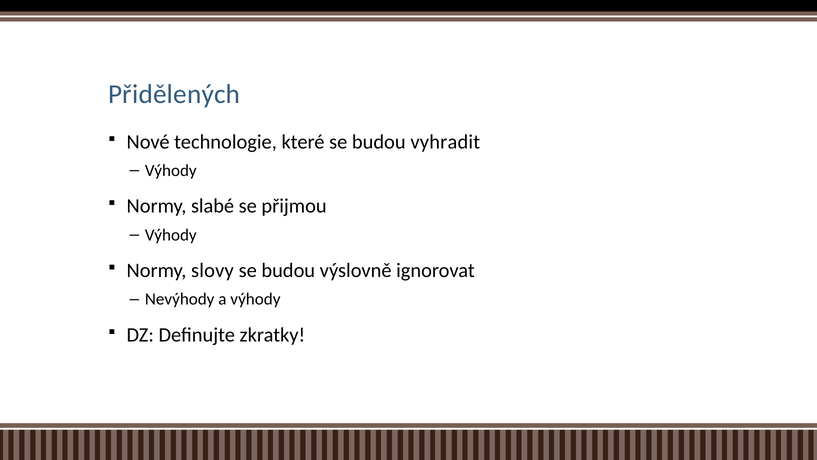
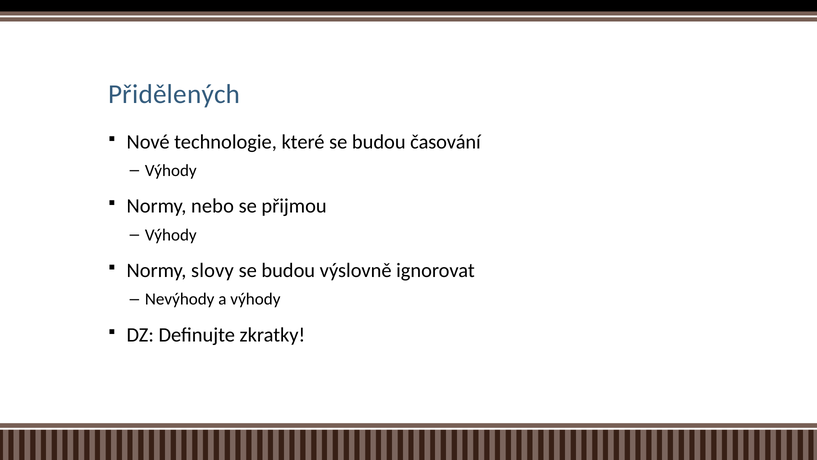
vyhradit: vyhradit -> časování
slabé: slabé -> nebo
